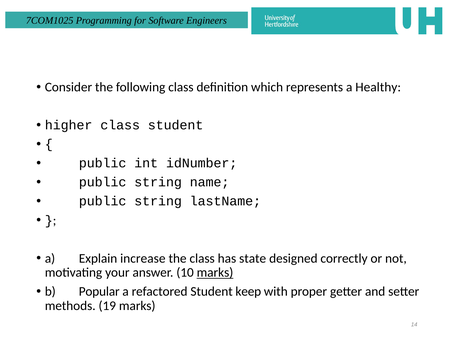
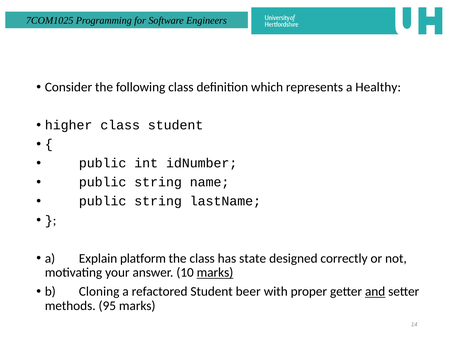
increase: increase -> platform
Popular: Popular -> Cloning
keep: keep -> beer
and underline: none -> present
19: 19 -> 95
